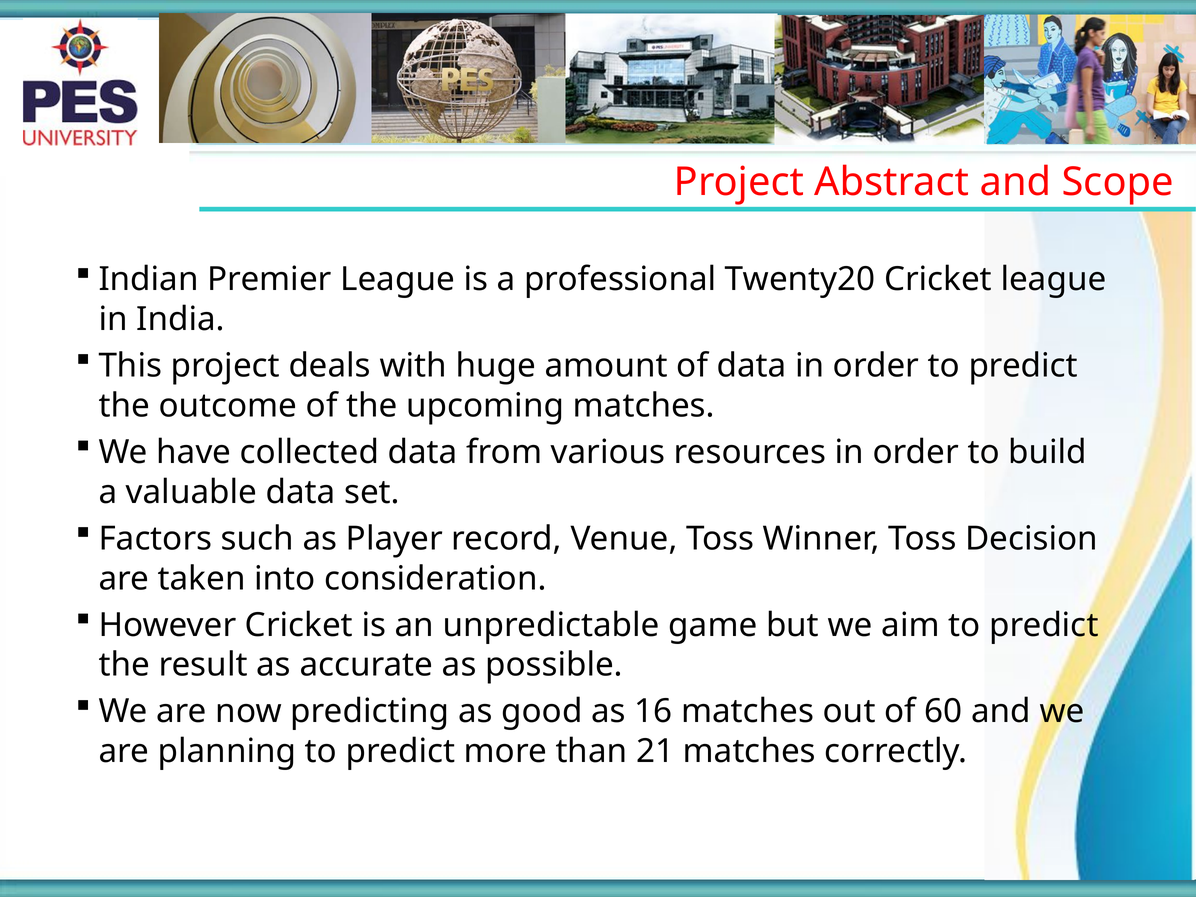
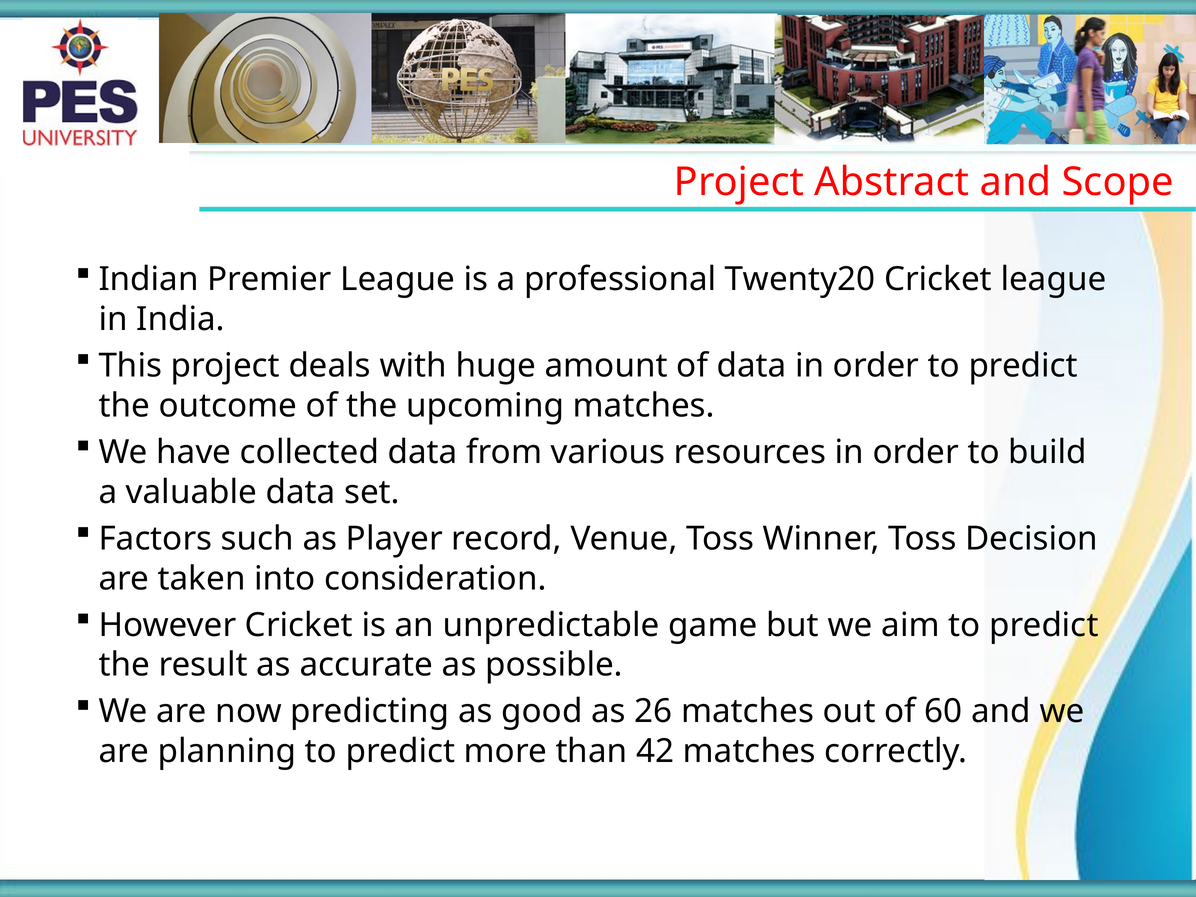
16: 16 -> 26
21: 21 -> 42
